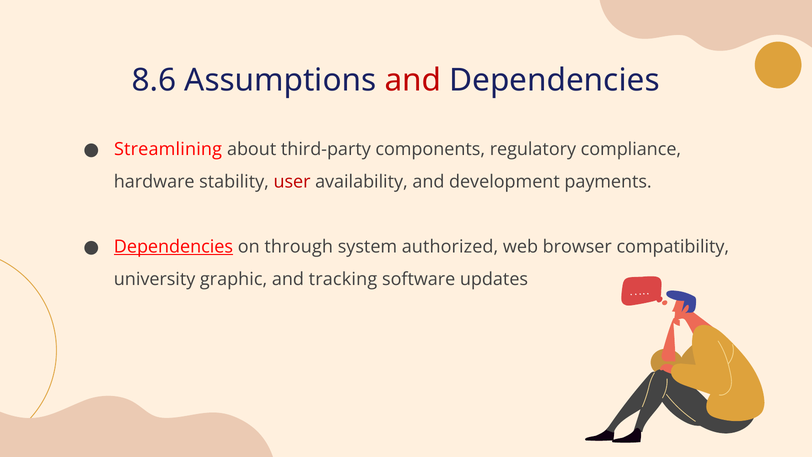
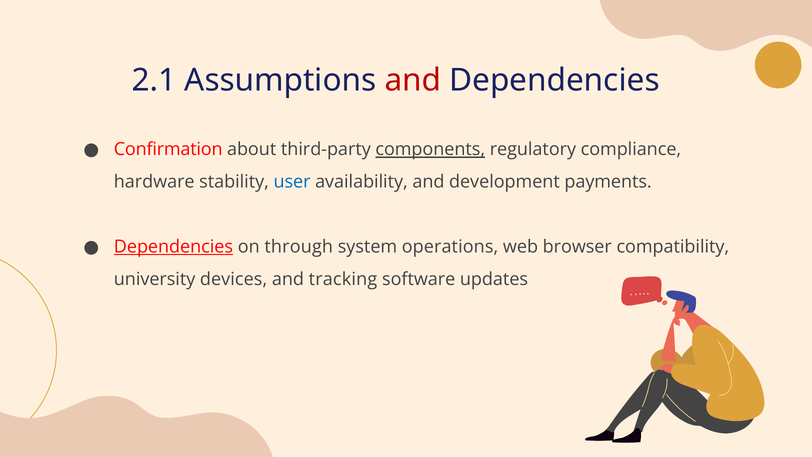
8.6: 8.6 -> 2.1
Streamlining: Streamlining -> Confirmation
components underline: none -> present
user colour: red -> blue
authorized: authorized -> operations
graphic: graphic -> devices
